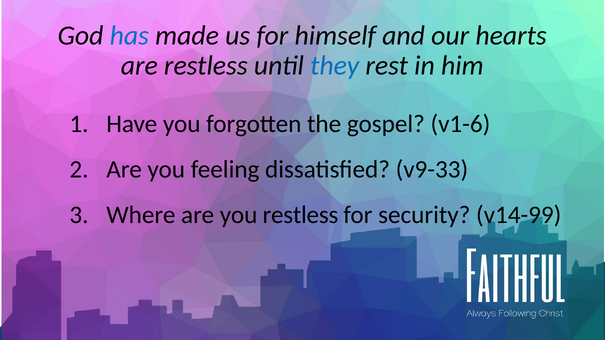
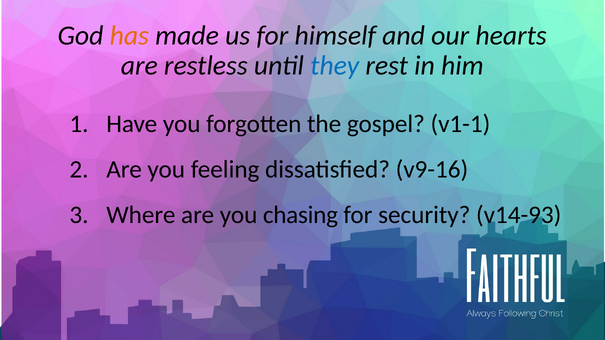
has colour: blue -> orange
v1-6: v1-6 -> v1-1
v9-33: v9-33 -> v9-16
you restless: restless -> chasing
v14-99: v14-99 -> v14-93
